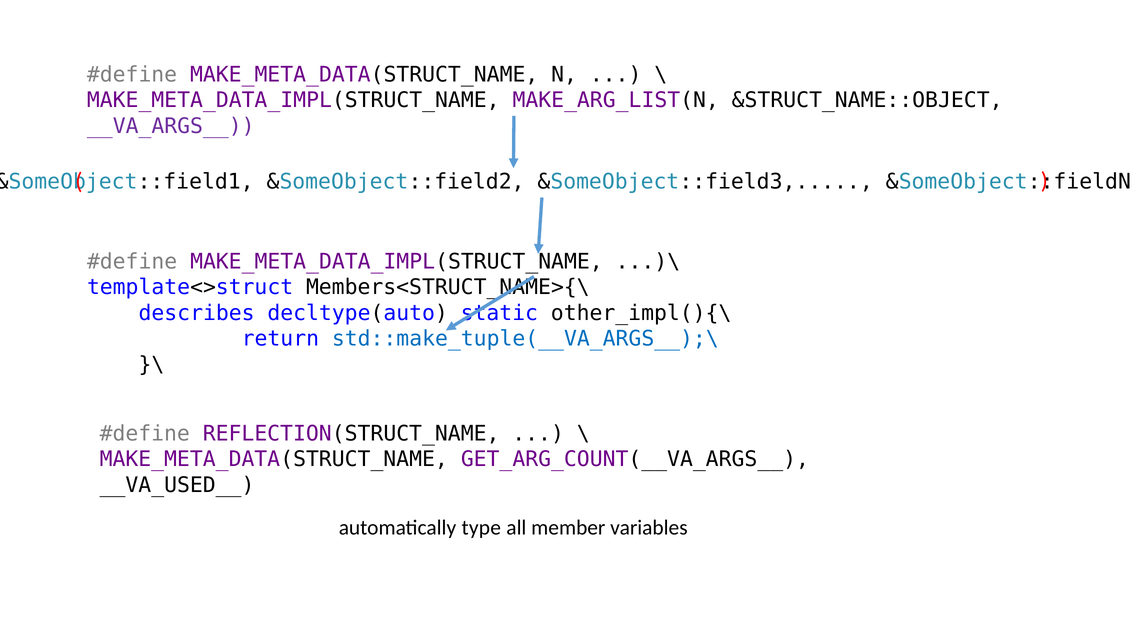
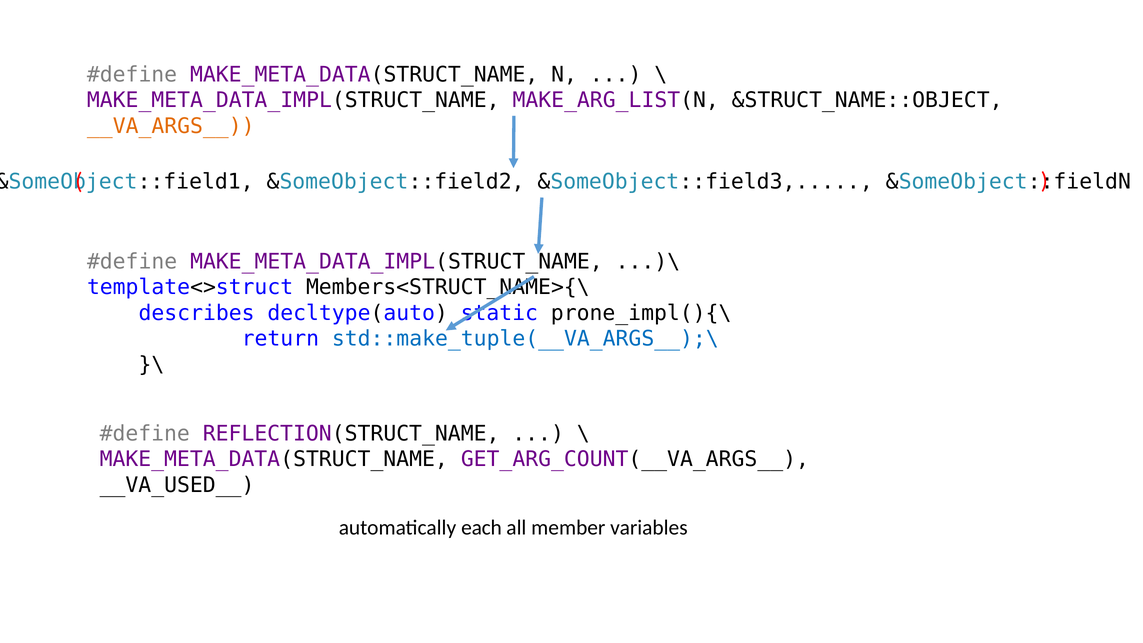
__VA_ARGS__ colour: purple -> orange
other_impl(){\: other_impl(){\ -> prone_impl(){\
type: type -> each
